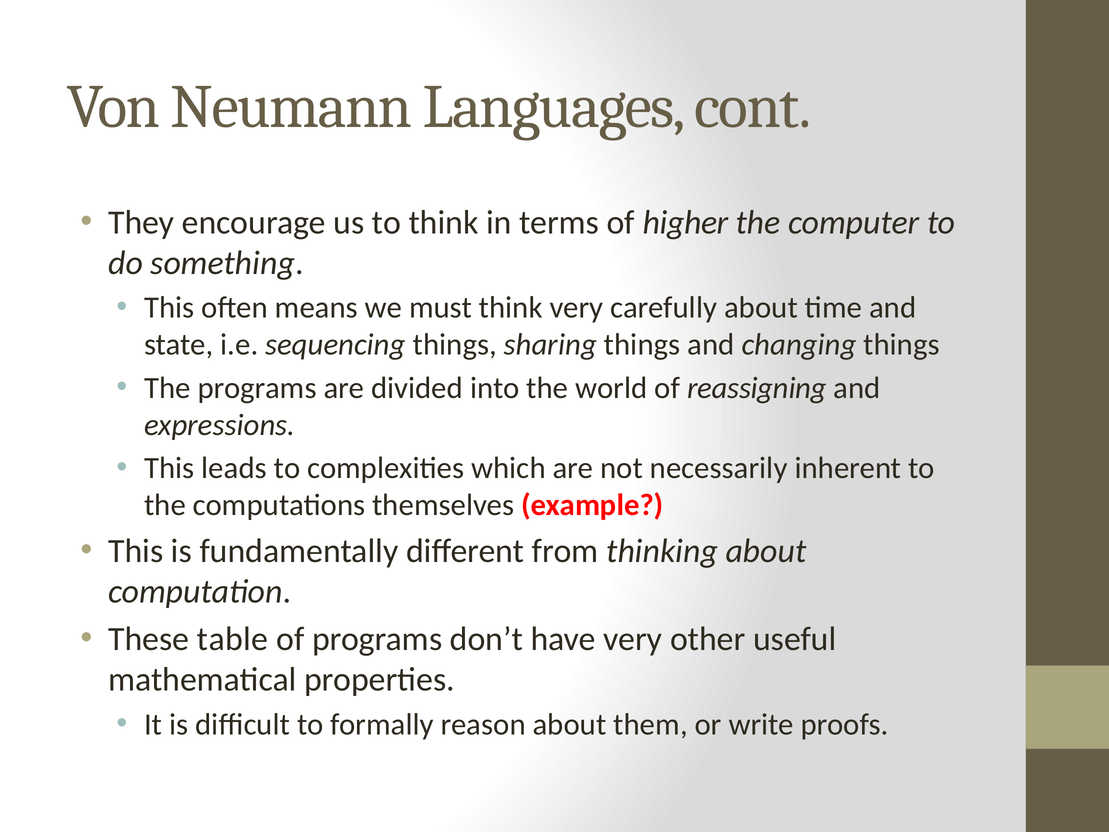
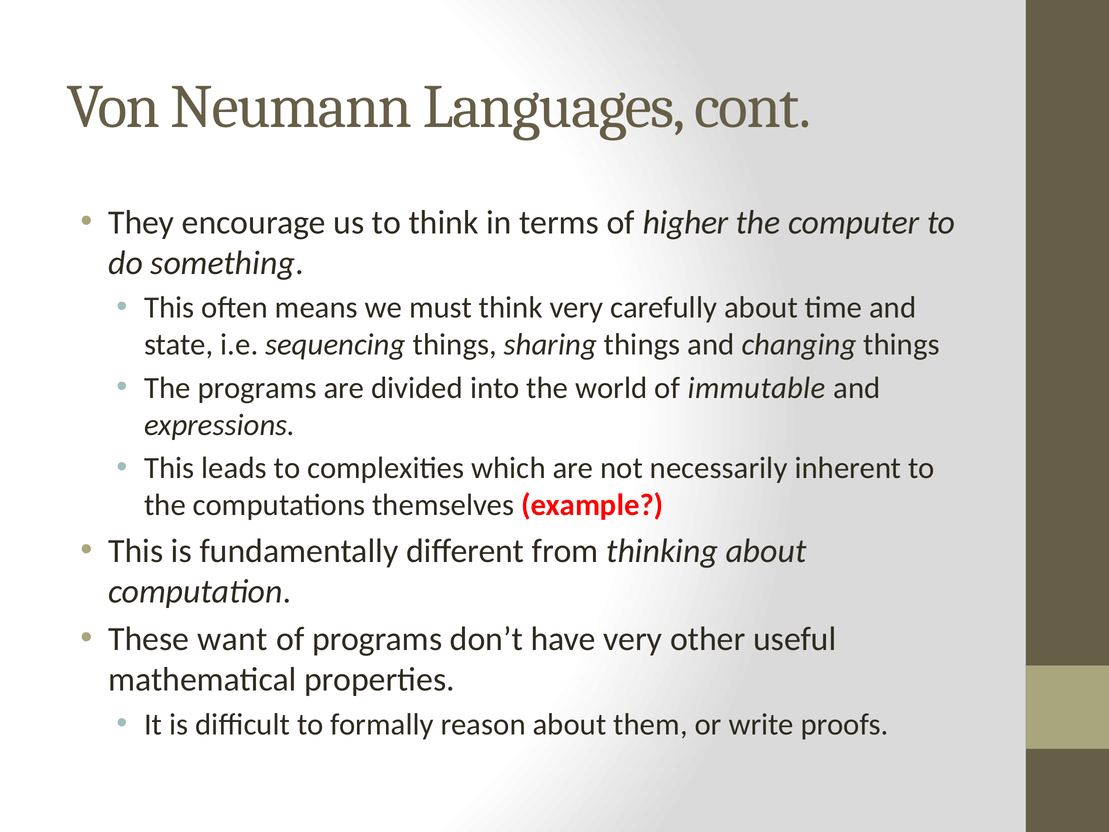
reassigning: reassigning -> immutable
table: table -> want
